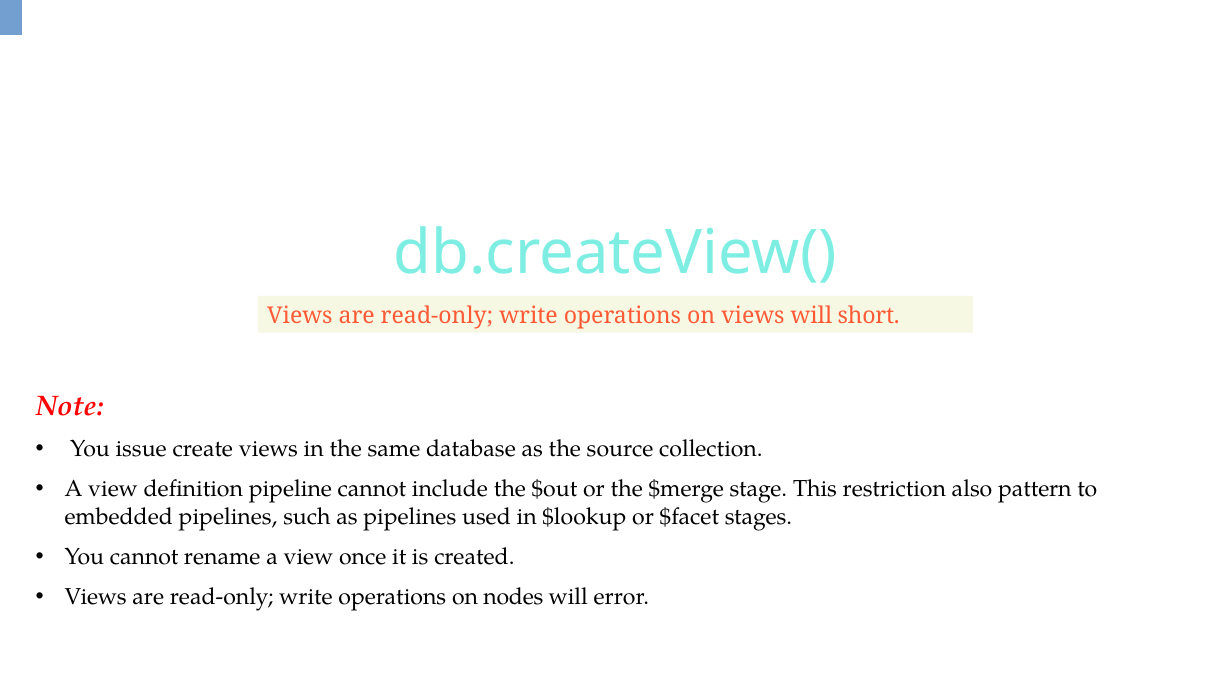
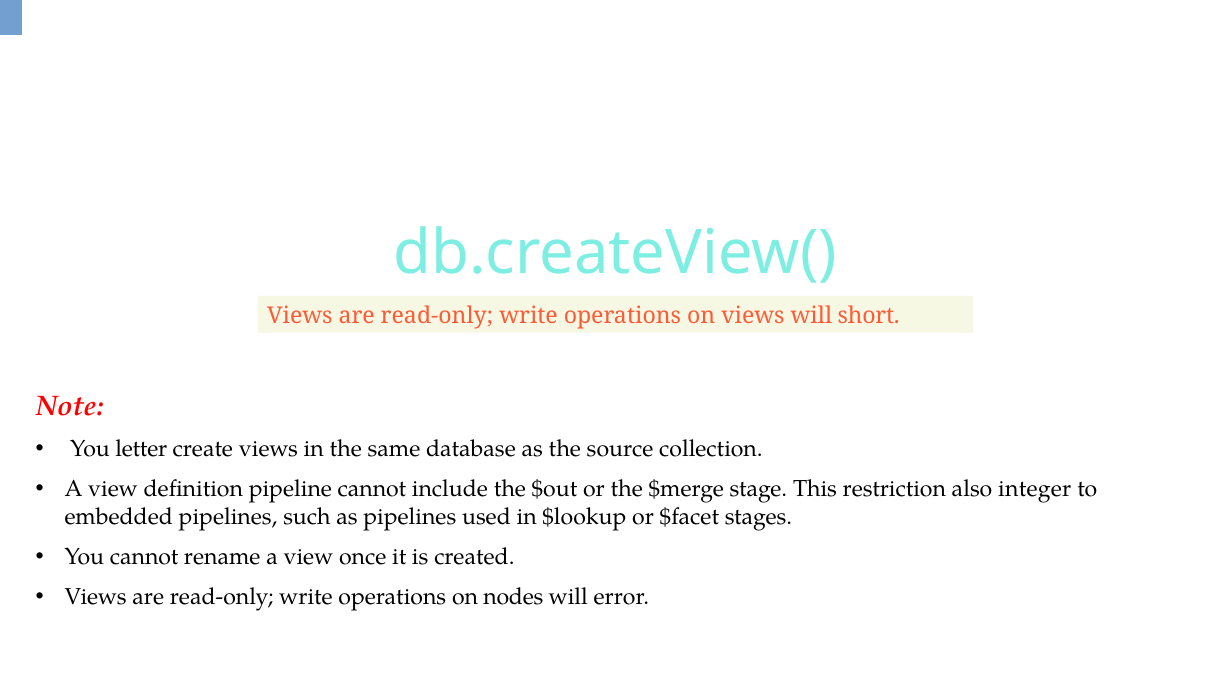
issue: issue -> letter
pattern: pattern -> integer
